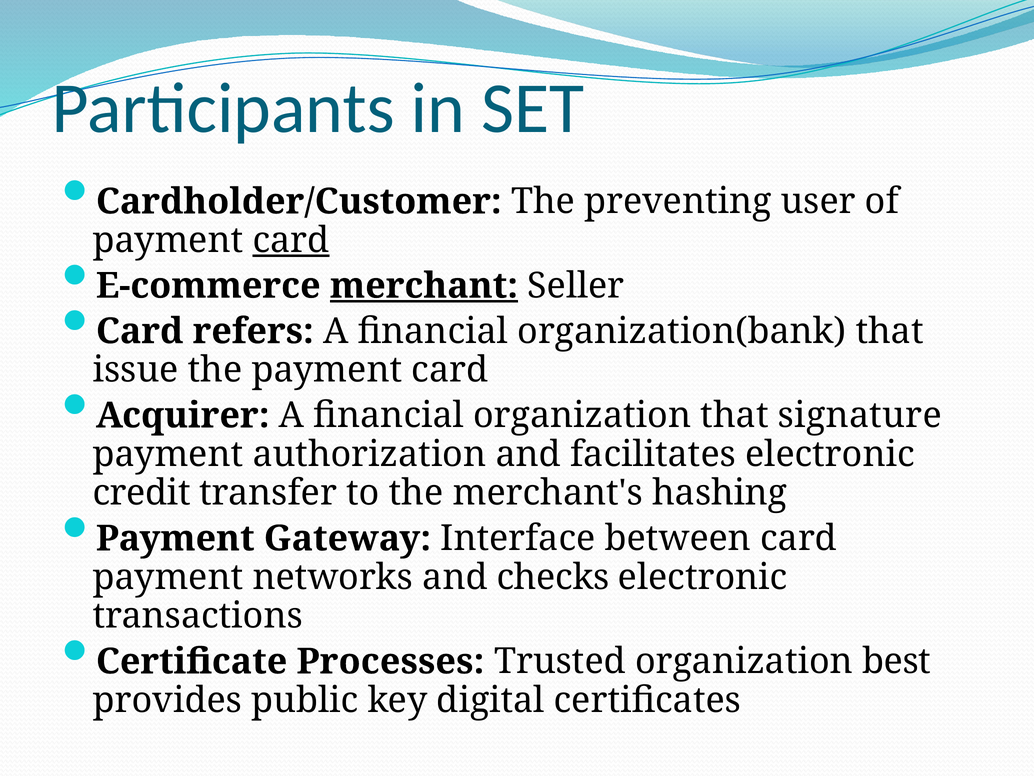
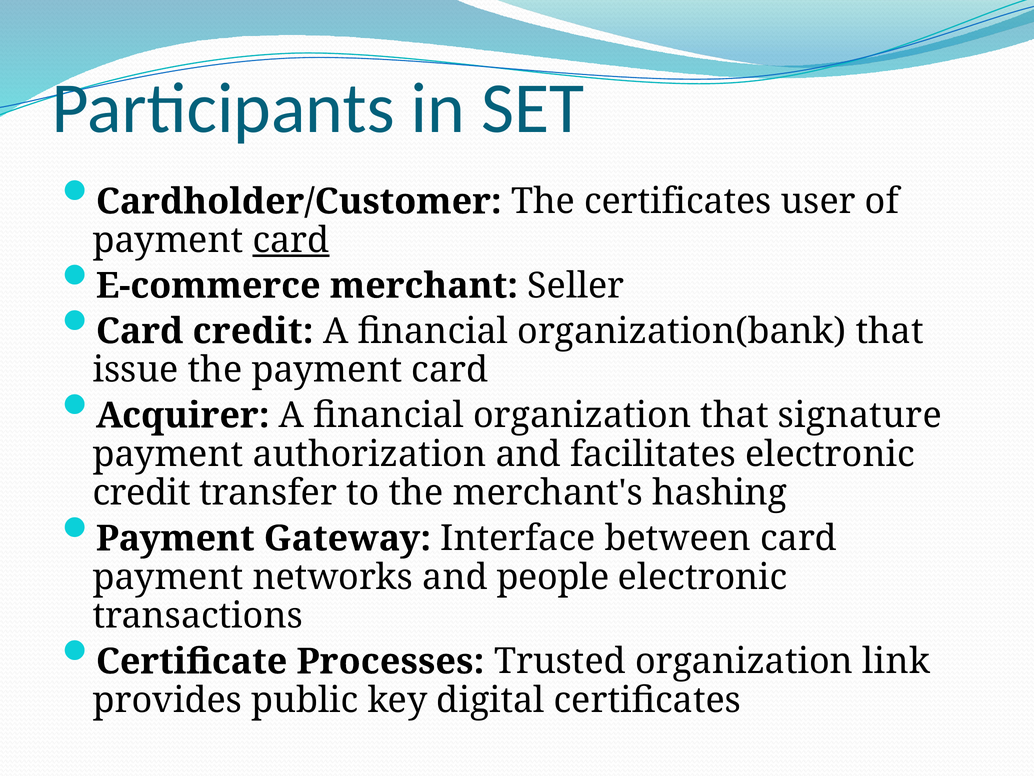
The preventing: preventing -> certificates
merchant underline: present -> none
Card refers: refers -> credit
checks: checks -> people
best: best -> link
